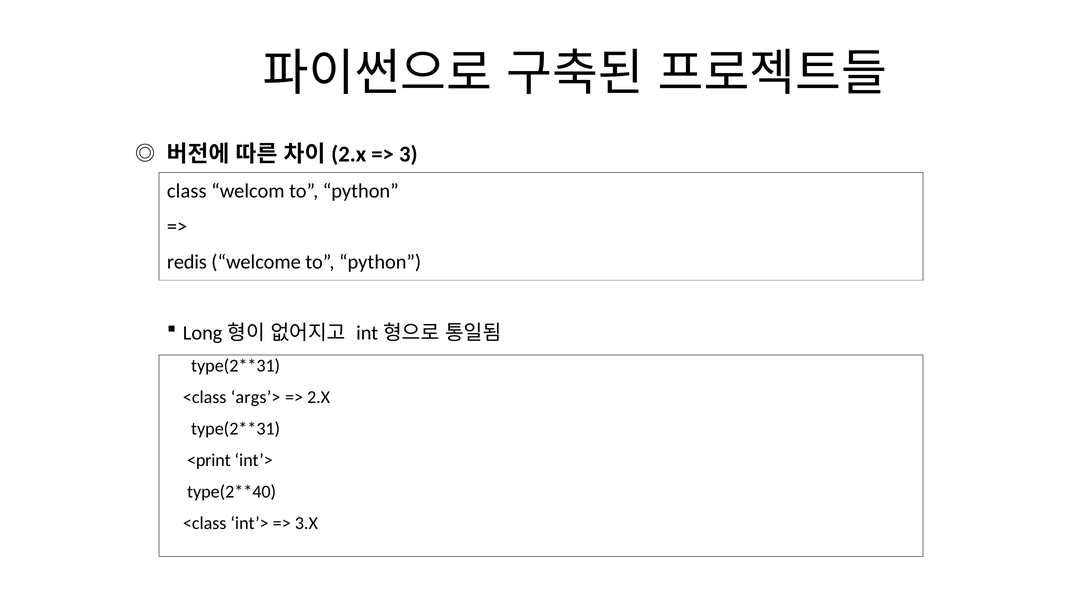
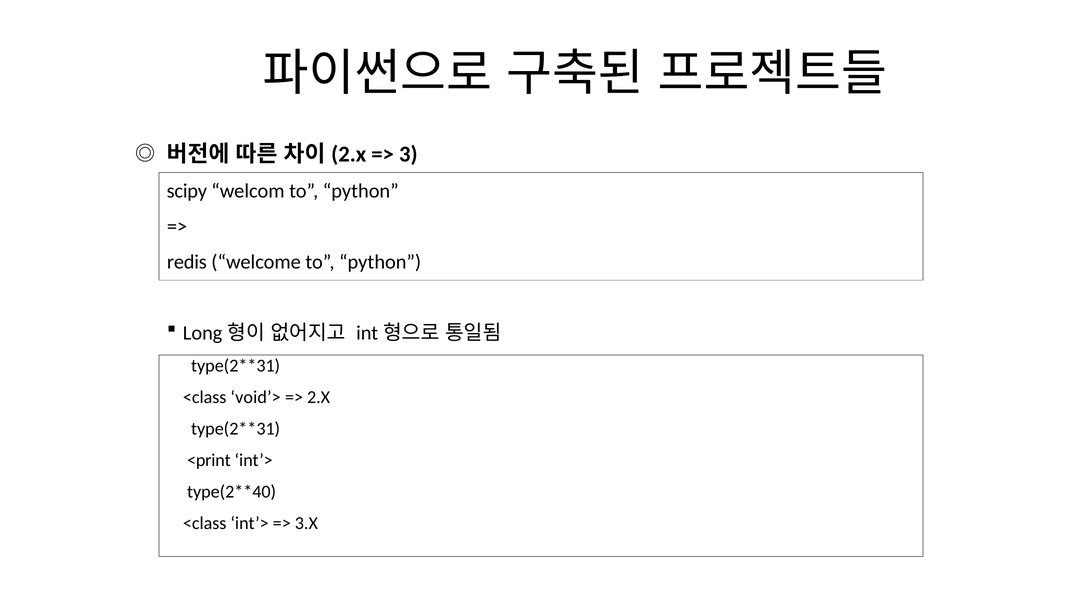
class: class -> scipy
args’>: args’> -> void’>
